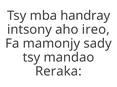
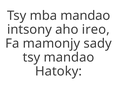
mba handray: handray -> mandao
Reraka: Reraka -> Hatoky
